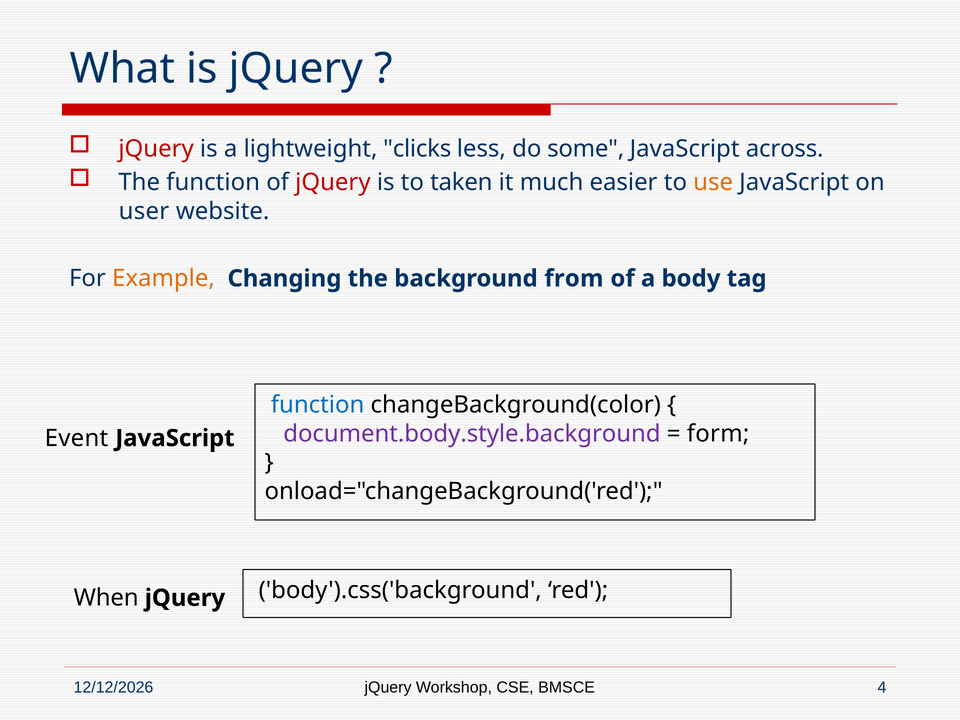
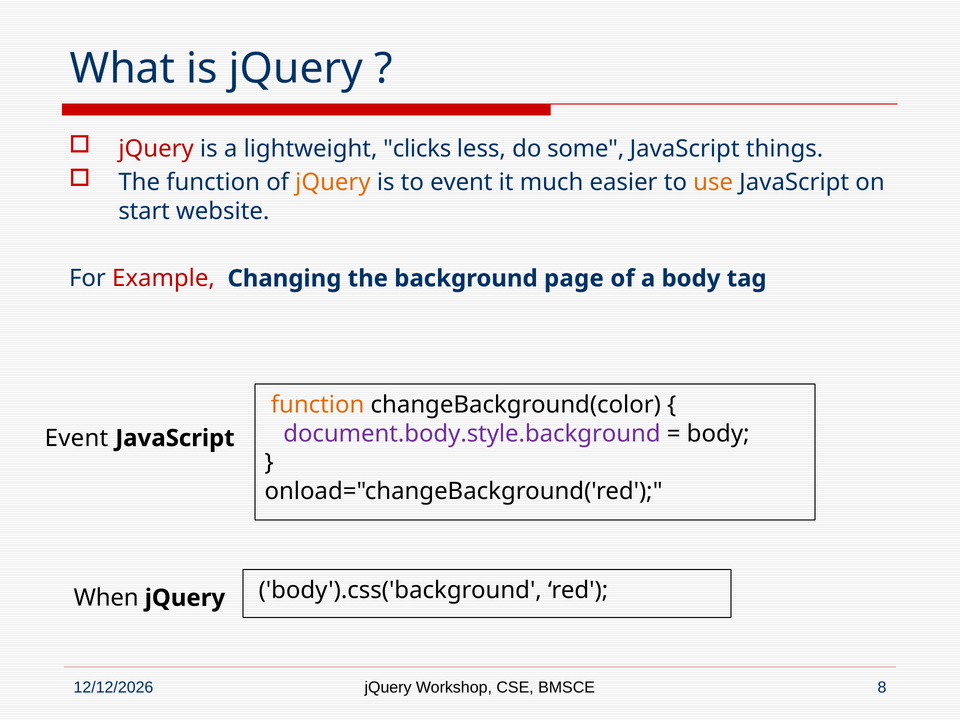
across: across -> things
jQuery at (333, 182) colour: red -> orange
to taken: taken -> event
user: user -> start
Example colour: orange -> red
from: from -> page
function at (318, 405) colour: blue -> orange
form at (718, 434): form -> body
4: 4 -> 8
